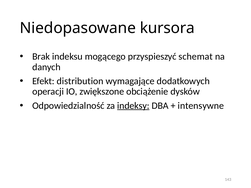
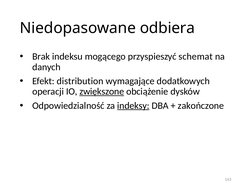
kursora: kursora -> odbiera
zwiększone underline: none -> present
intensywne: intensywne -> zakończone
